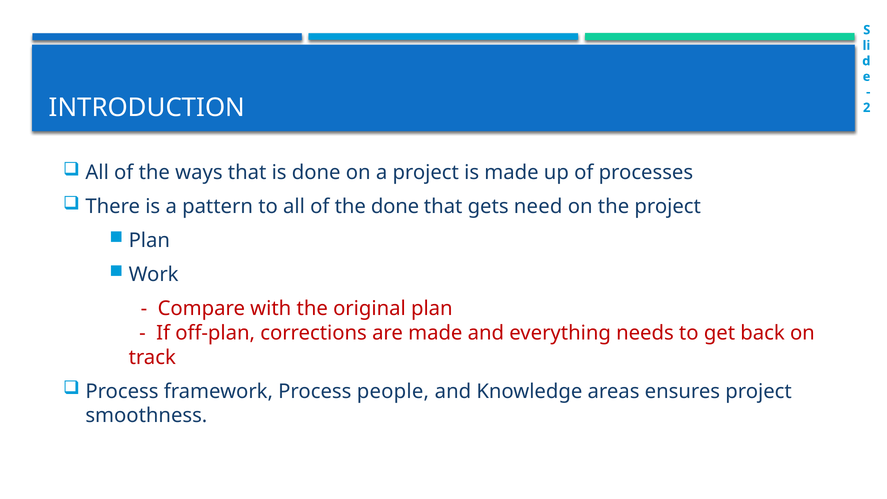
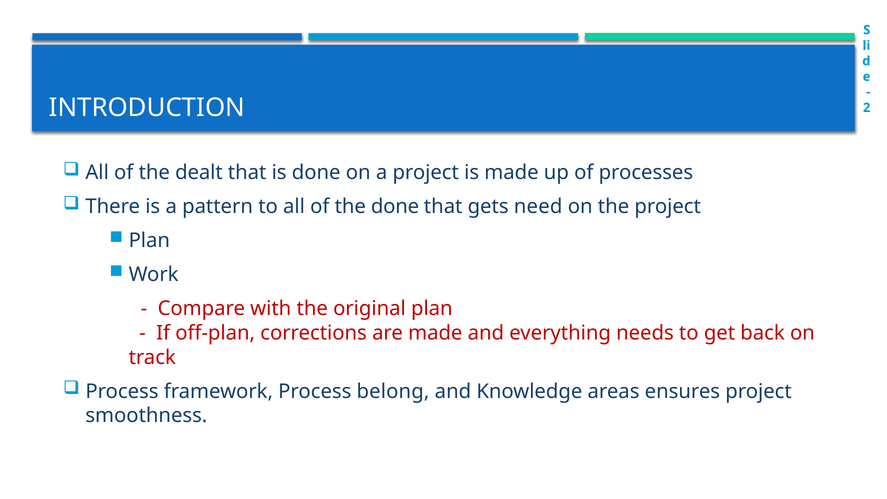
ways: ways -> dealt
people: people -> belong
